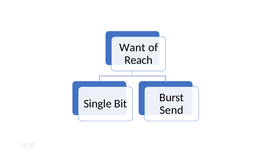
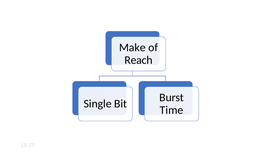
Want: Want -> Make
Send: Send -> Time
